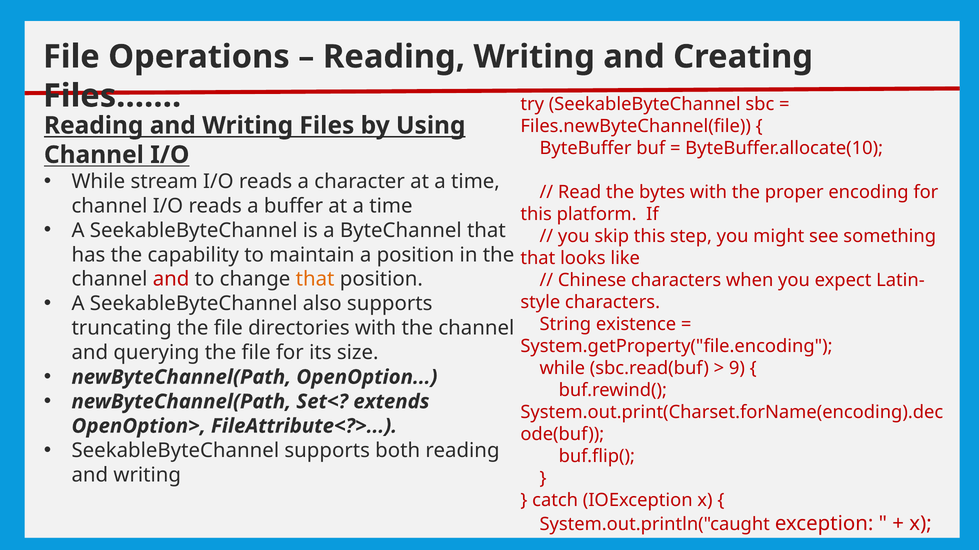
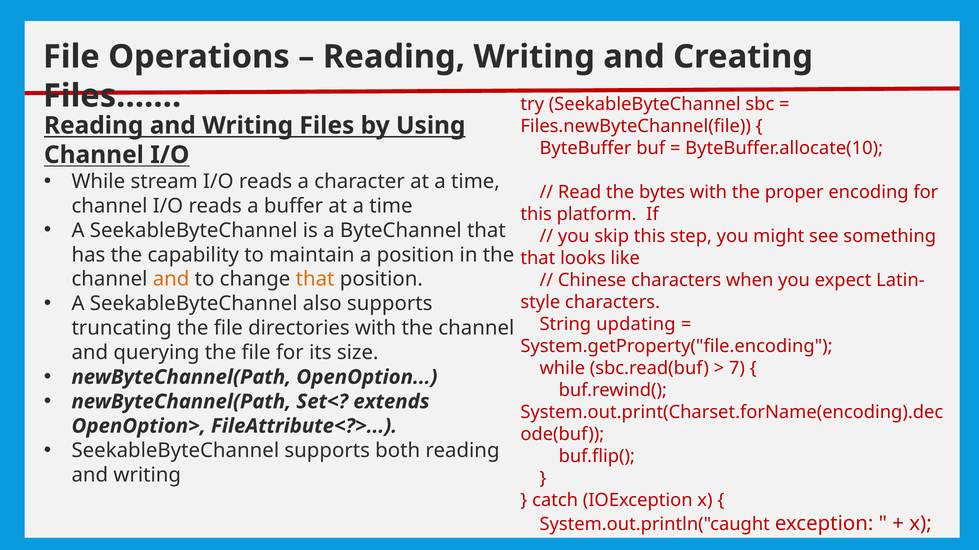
and at (171, 280) colour: red -> orange
existence: existence -> updating
9: 9 -> 7
